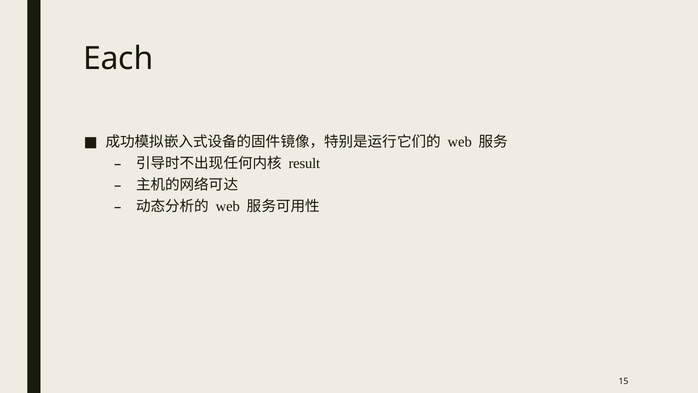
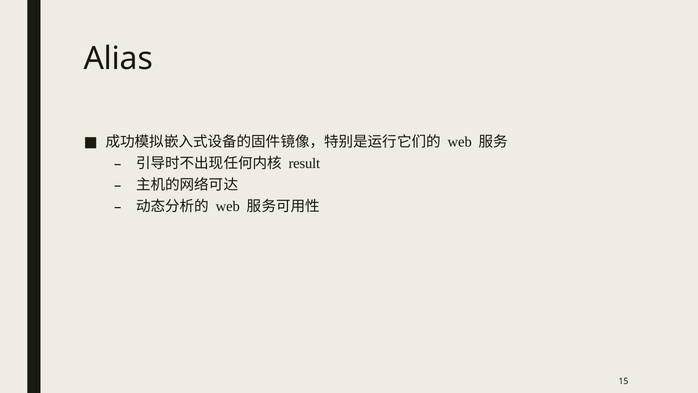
Each: Each -> Alias
